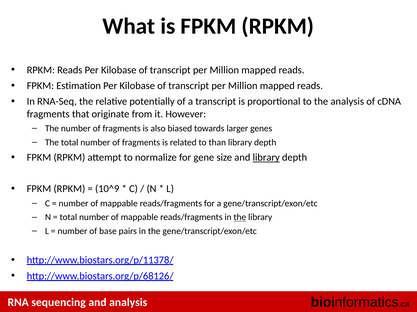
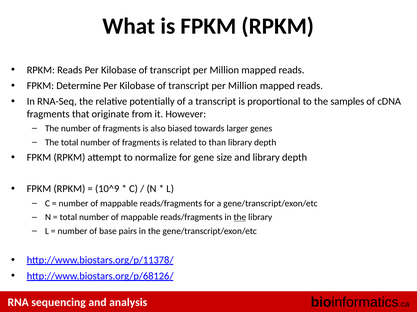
Estimation: Estimation -> Determine
the analysis: analysis -> samples
library at (266, 158) underline: present -> none
